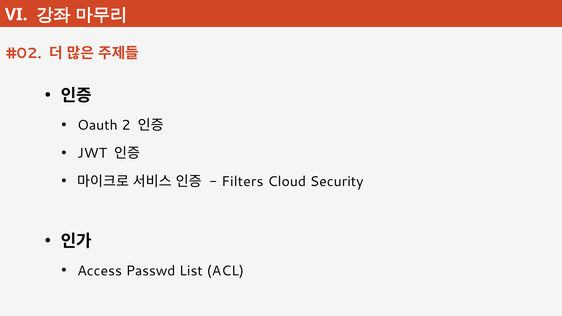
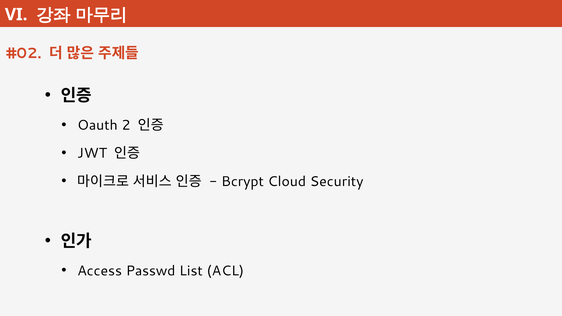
Filters: Filters -> Bcrypt
